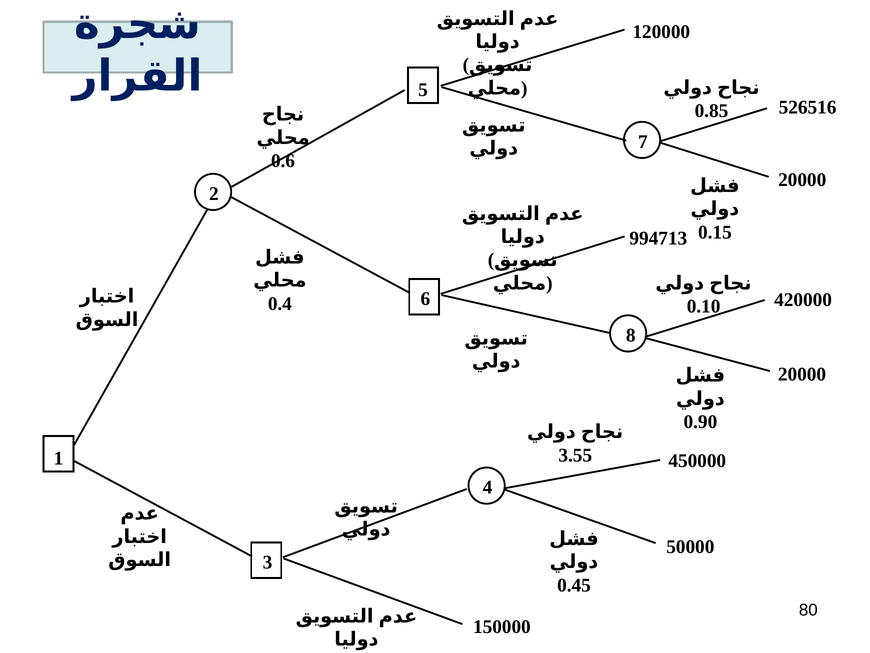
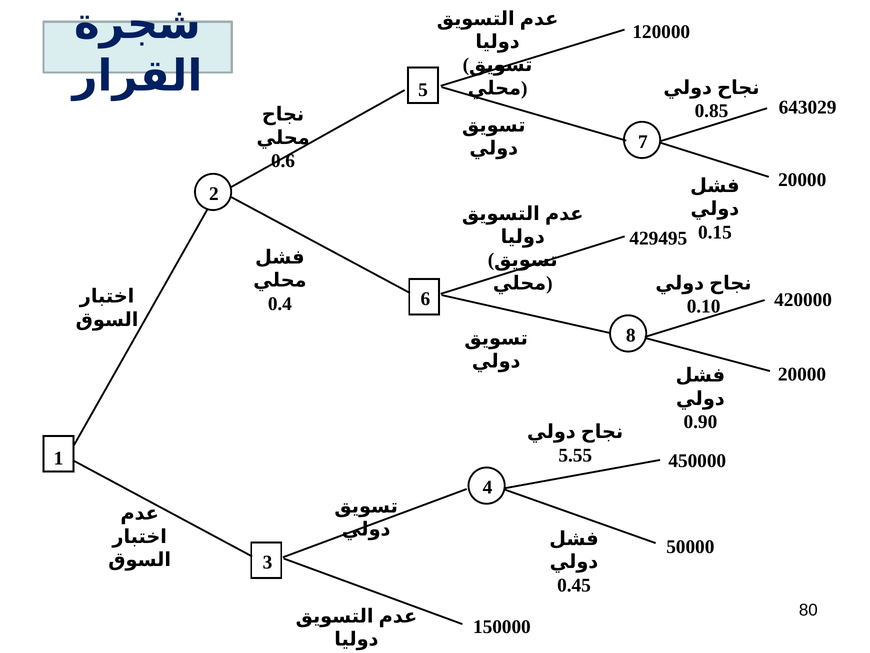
526516: 526516 -> 643029
994713: 994713 -> 429495
3.55: 3.55 -> 5.55
